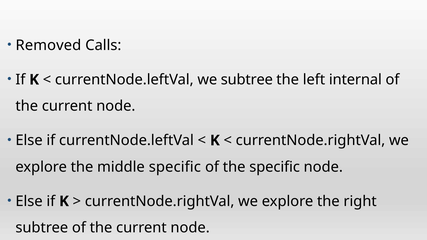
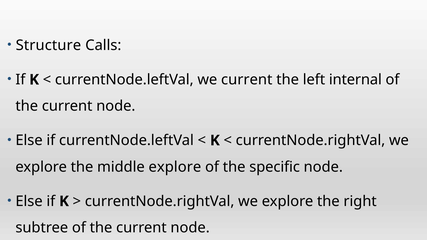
Removed: Removed -> Structure
we subtree: subtree -> current
middle specific: specific -> explore
